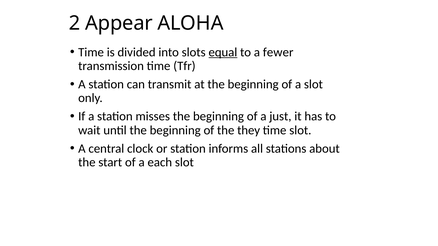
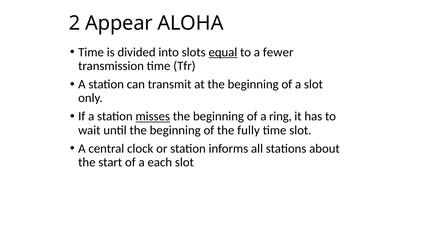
misses underline: none -> present
just: just -> ring
they: they -> fully
